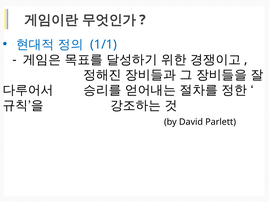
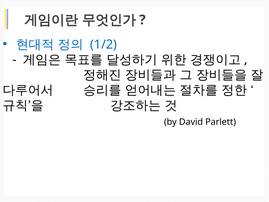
1/1: 1/1 -> 1/2
